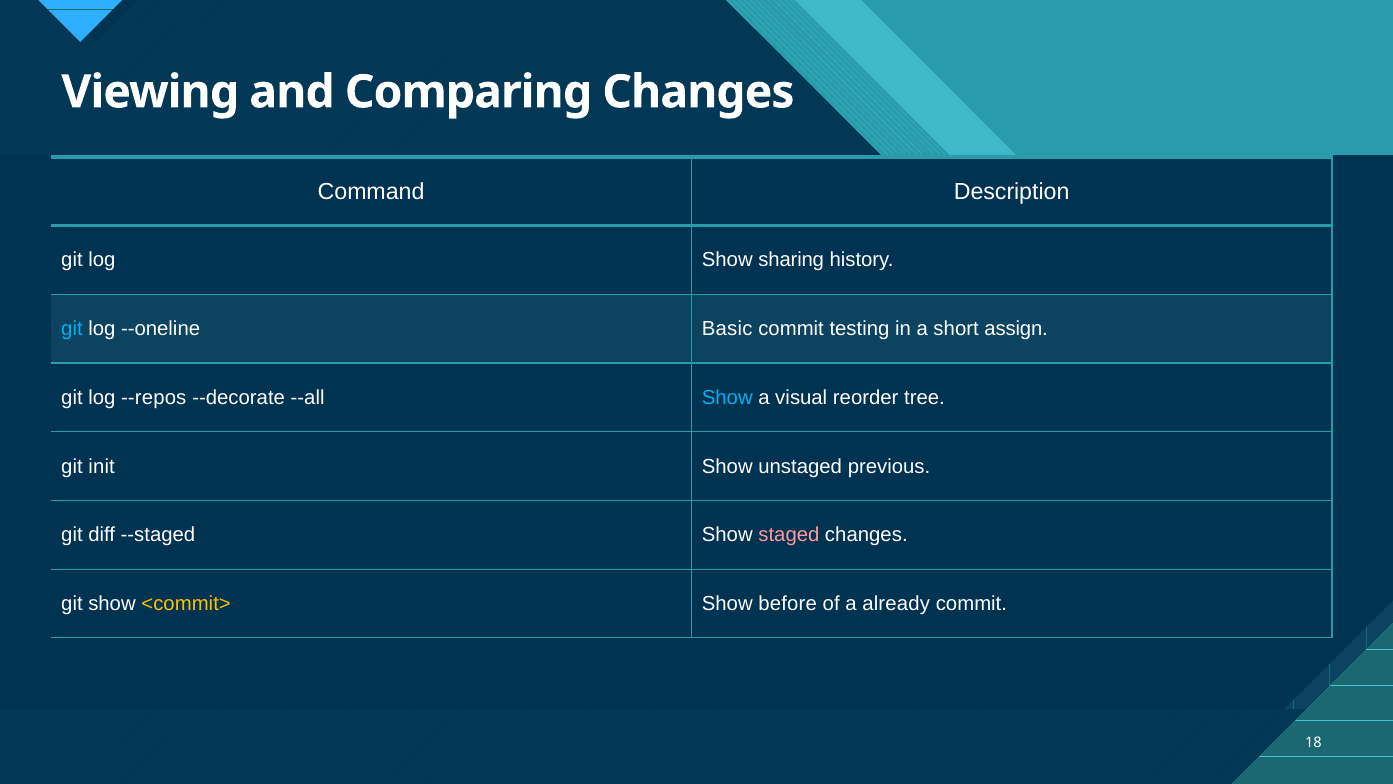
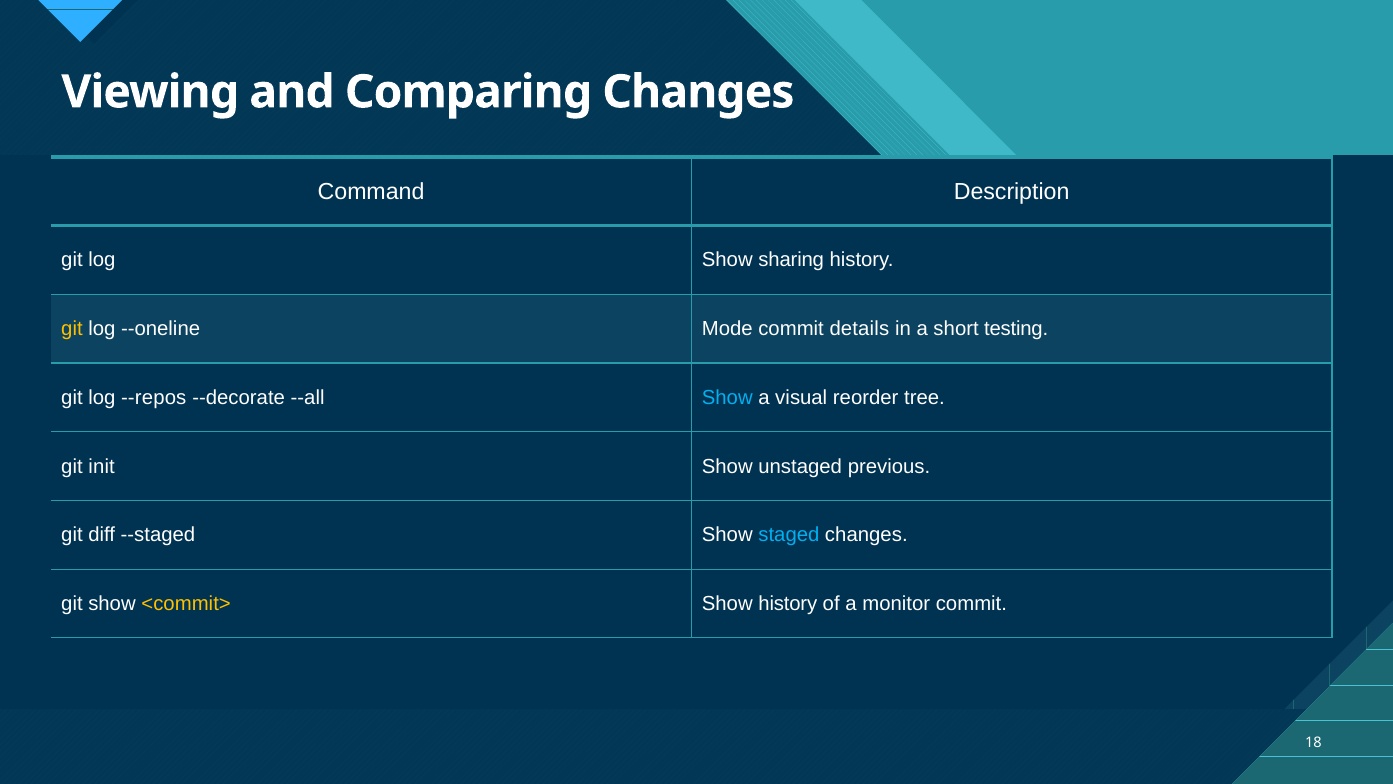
git at (72, 329) colour: light blue -> yellow
Basic: Basic -> Mode
testing: testing -> details
assign: assign -> testing
staged colour: pink -> light blue
Show before: before -> history
already: already -> monitor
